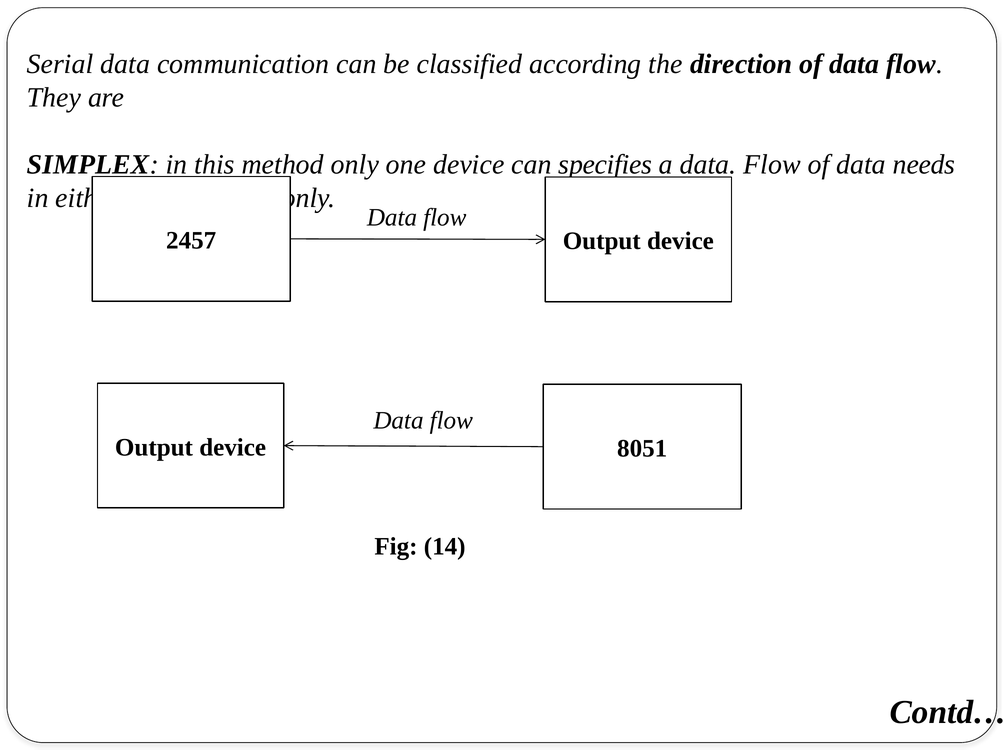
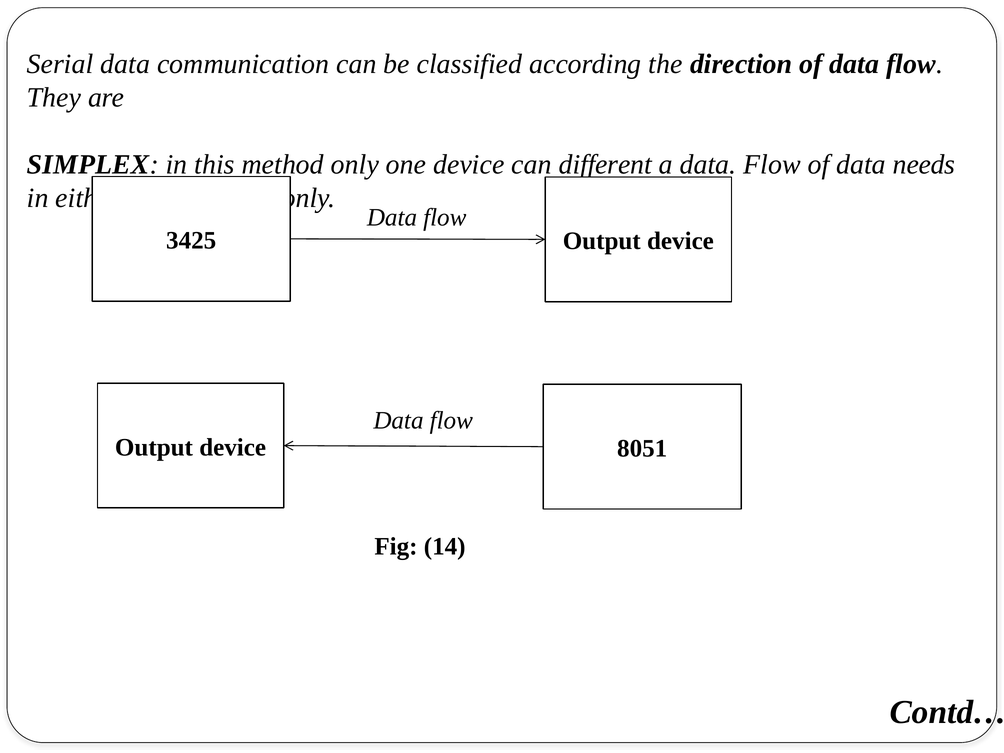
specifies: specifies -> different
2457: 2457 -> 3425
